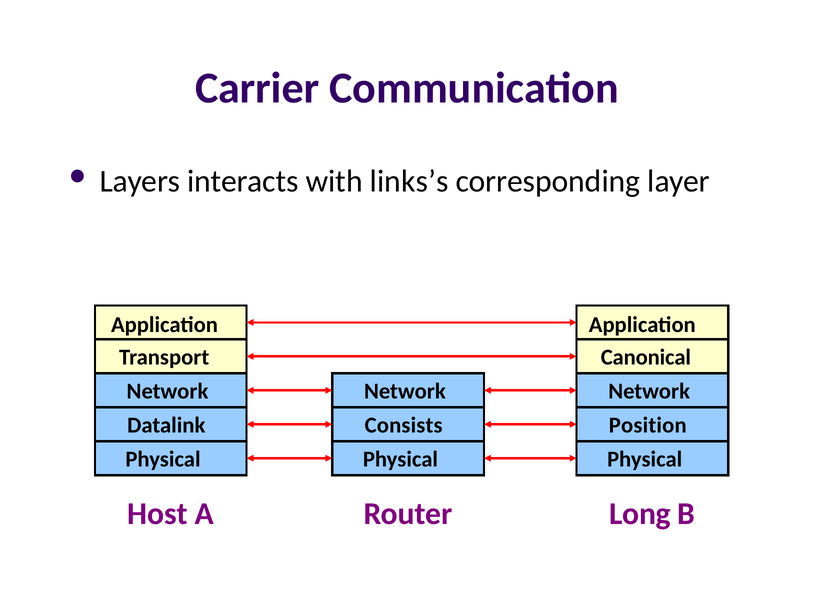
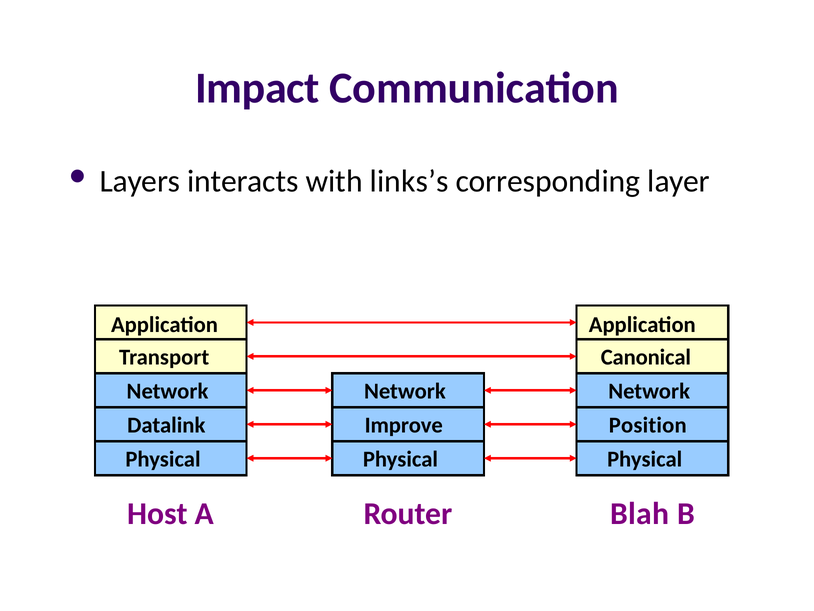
Carrier: Carrier -> Impact
Consists: Consists -> Improve
Long: Long -> Blah
